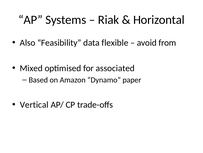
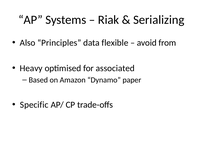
Horizontal: Horizontal -> Serializing
Feasibility: Feasibility -> Principles
Mixed: Mixed -> Heavy
Vertical: Vertical -> Specific
